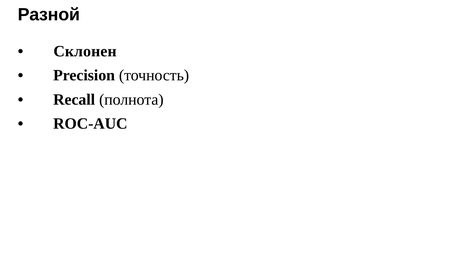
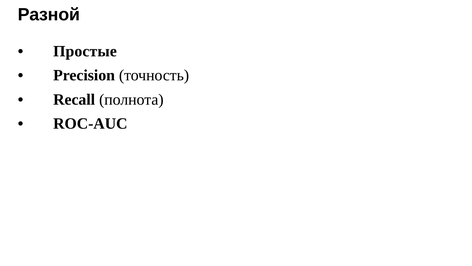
Склонен: Склонен -> Простые
